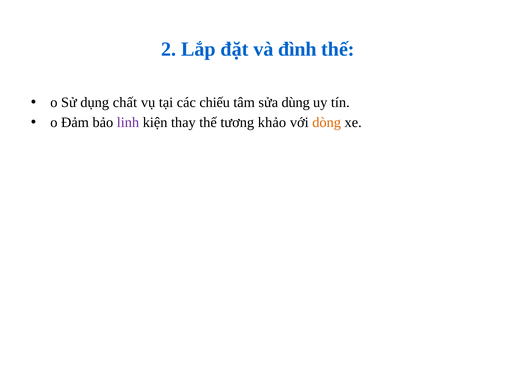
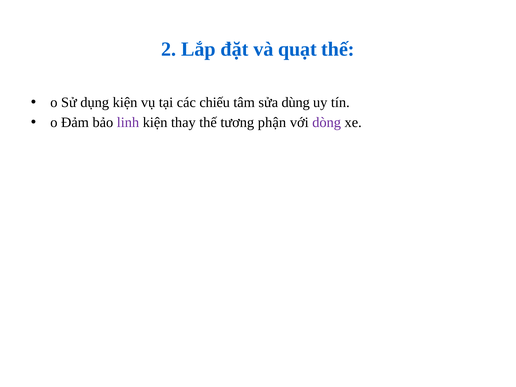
đình: đình -> quạt
dụng chất: chất -> kiện
khảo: khảo -> phận
dòng colour: orange -> purple
